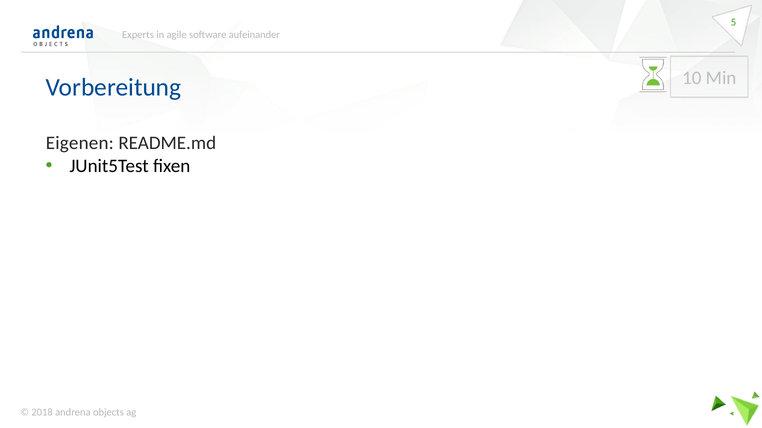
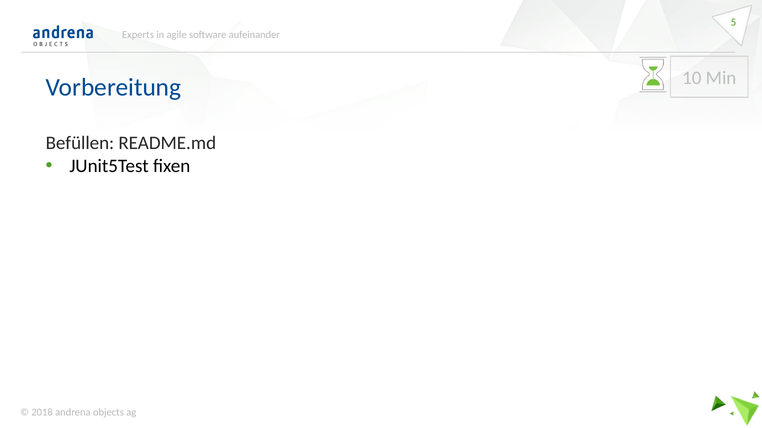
Eigenen: Eigenen -> Befüllen
